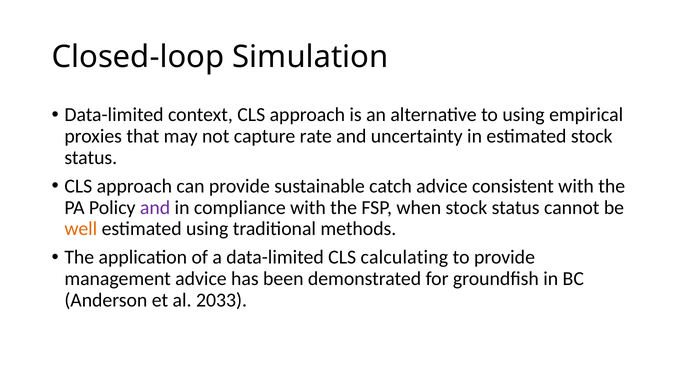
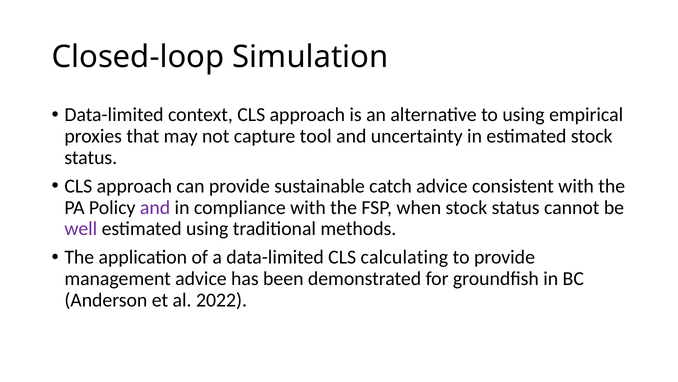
rate: rate -> tool
well colour: orange -> purple
2033: 2033 -> 2022
